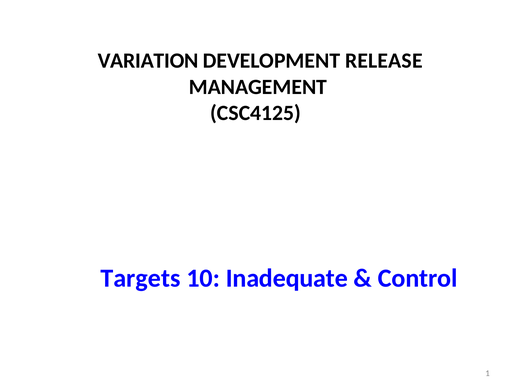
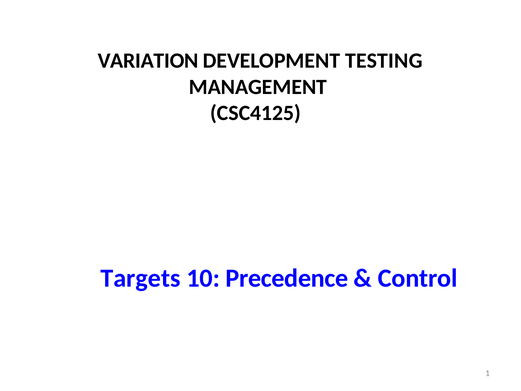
RELEASE: RELEASE -> TESTING
Inadequate: Inadequate -> Precedence
